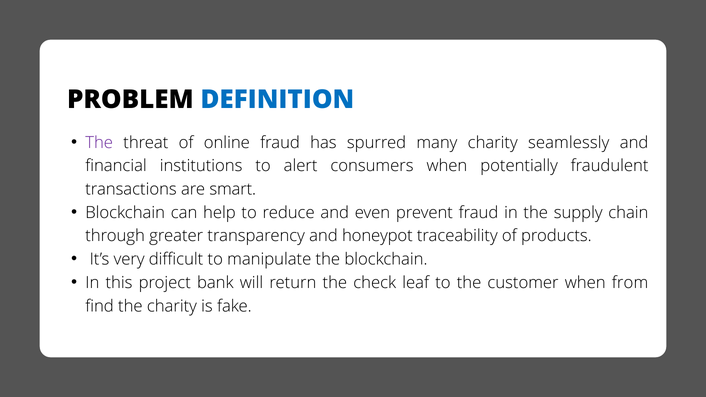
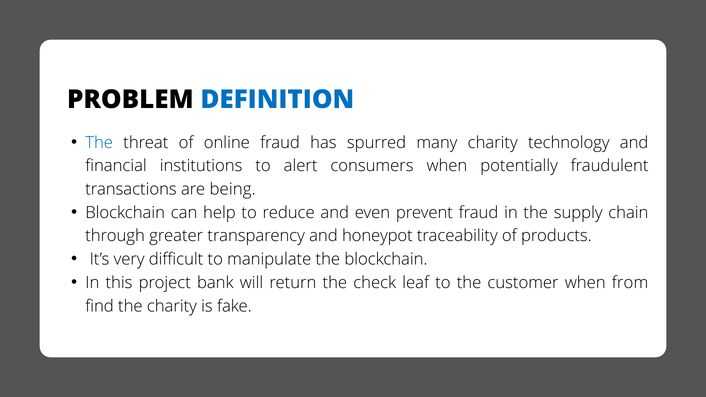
The at (99, 143) colour: purple -> blue
seamlessly: seamlessly -> technology
smart: smart -> being
